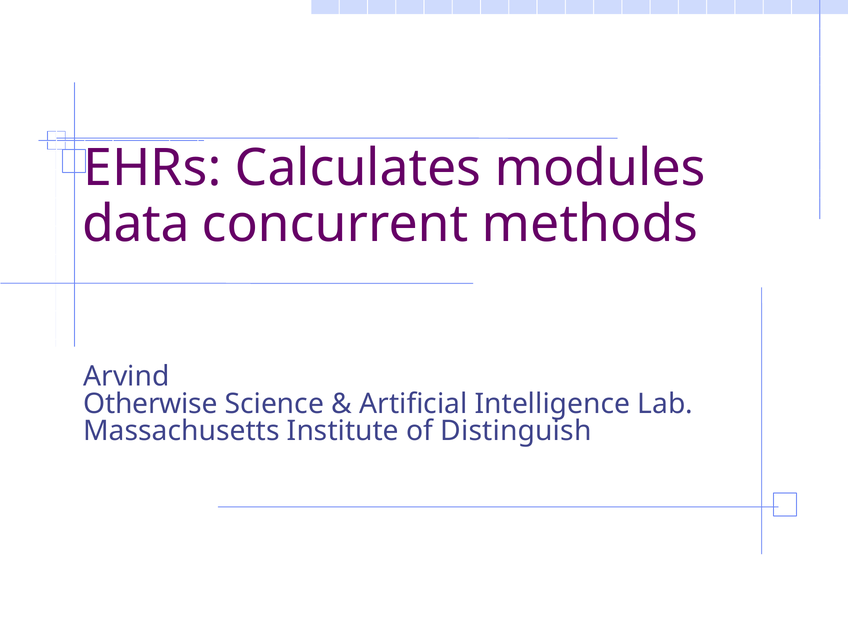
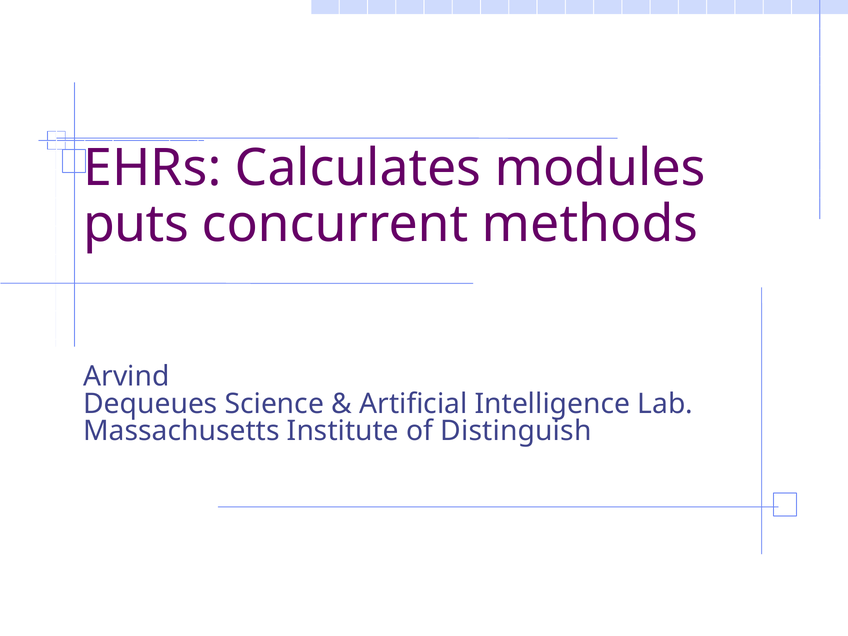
data: data -> puts
Otherwise: Otherwise -> Dequeues
